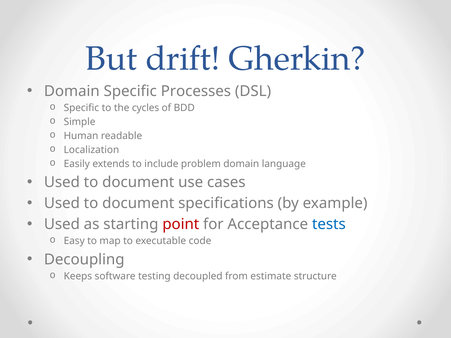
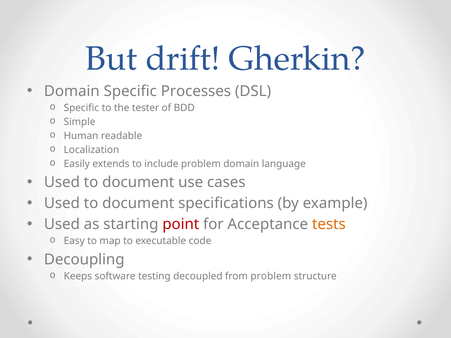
cycles: cycles -> tester
tests colour: blue -> orange
from estimate: estimate -> problem
